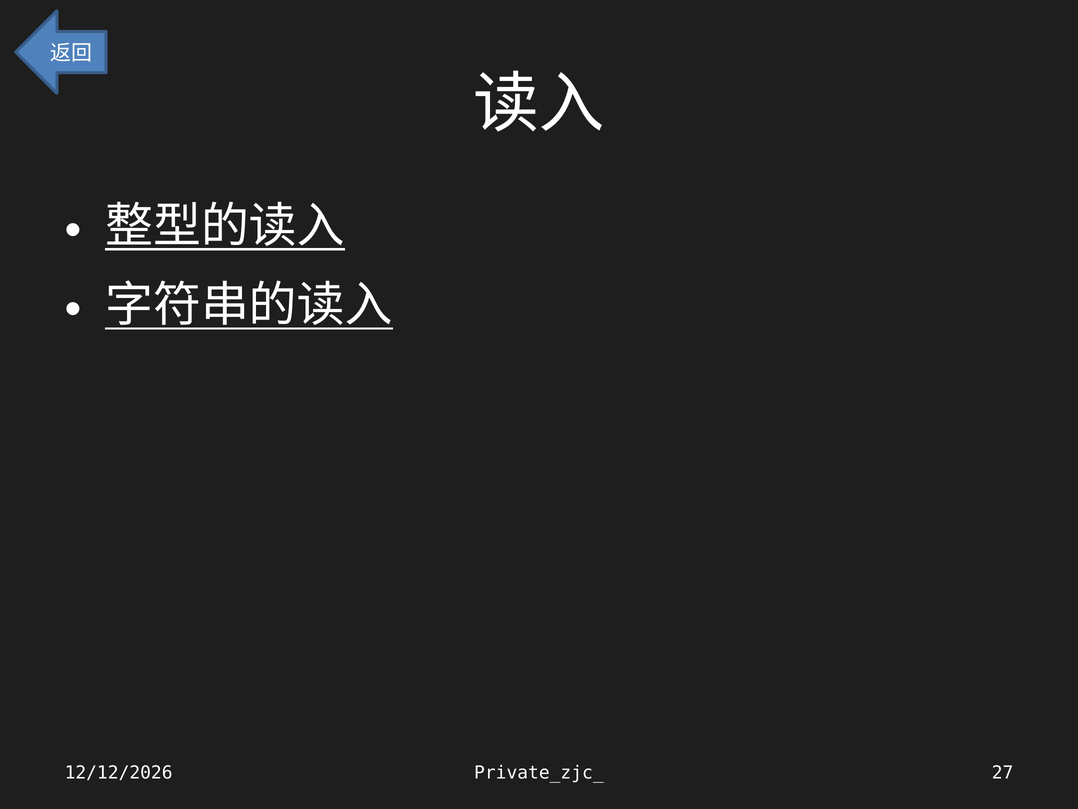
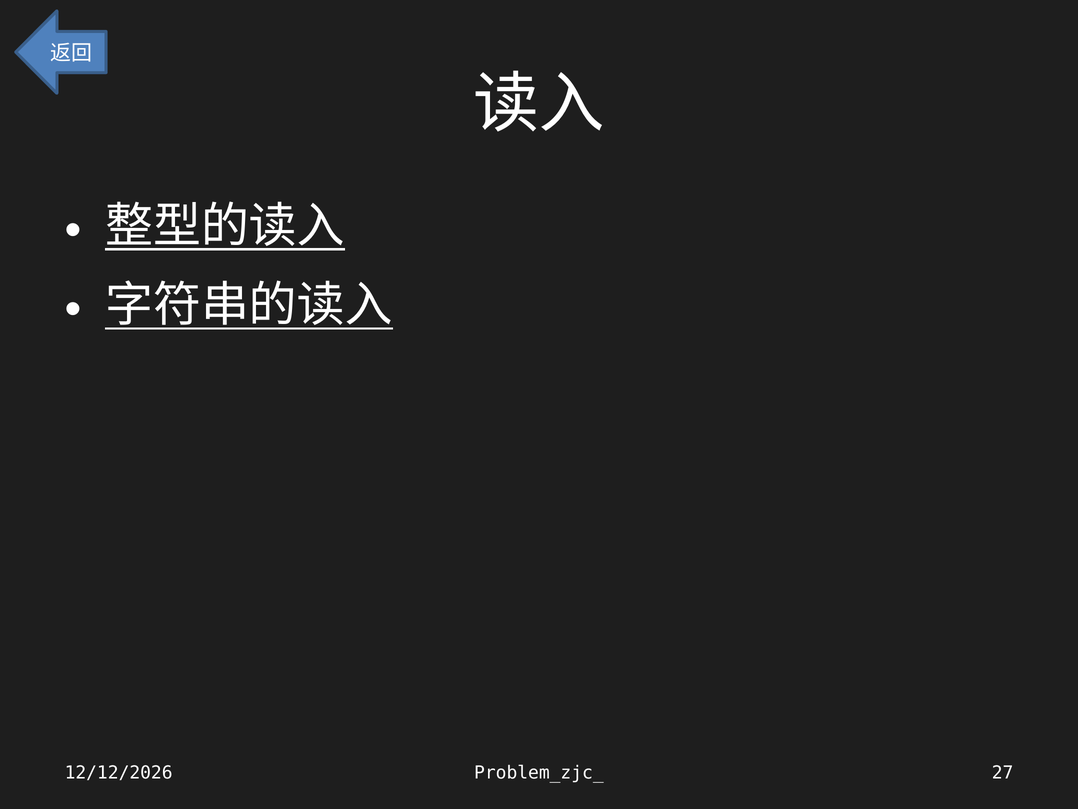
Private_zjc_: Private_zjc_ -> Problem_zjc_
